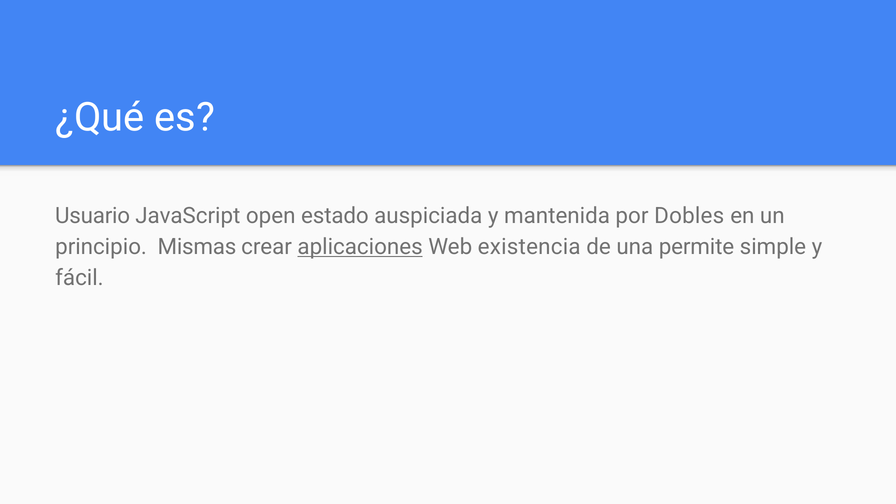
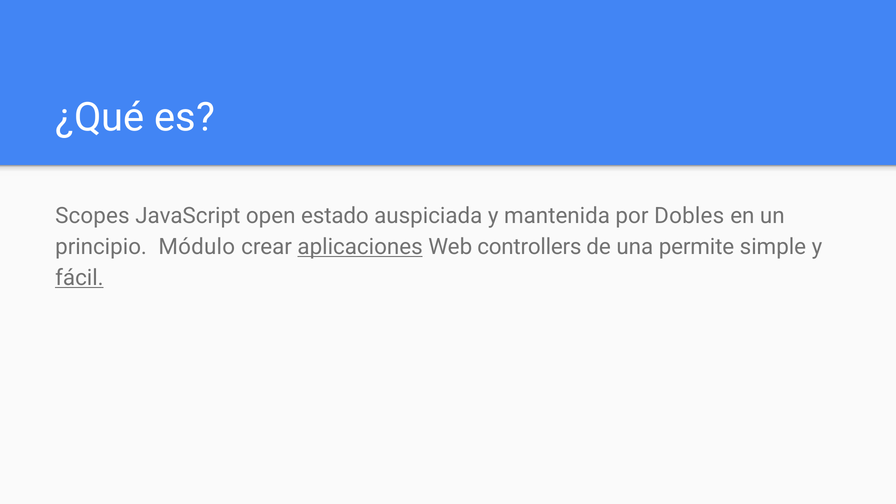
Usuario: Usuario -> Scopes
Mismas: Mismas -> Módulo
existencia: existencia -> controllers
fácil underline: none -> present
